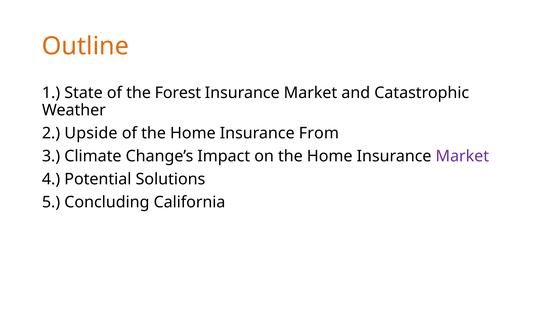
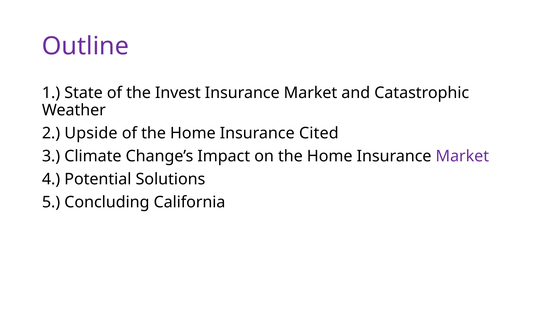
Outline colour: orange -> purple
Forest: Forest -> Invest
From: From -> Cited
